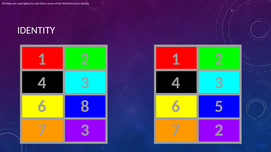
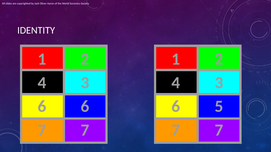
6 8: 8 -> 6
3 at (85, 130): 3 -> 7
2 at (219, 130): 2 -> 7
